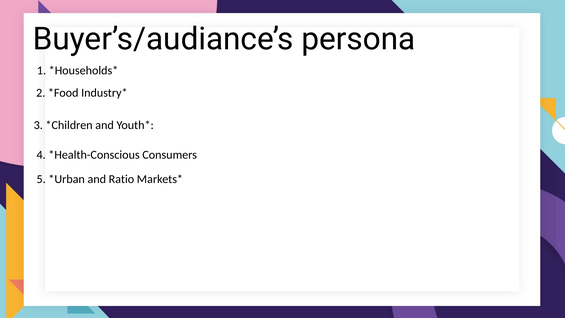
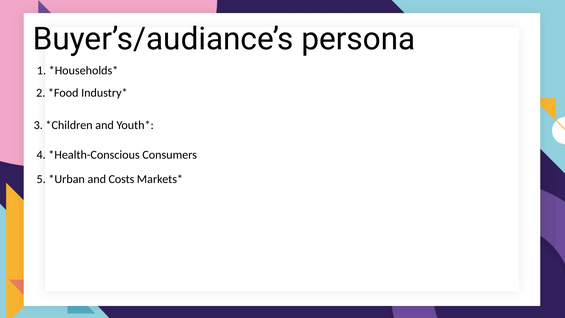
Ratio: Ratio -> Costs
